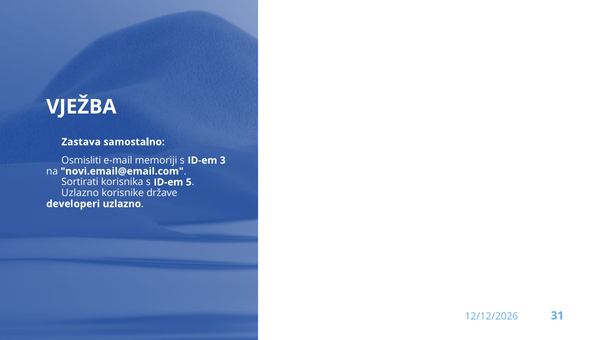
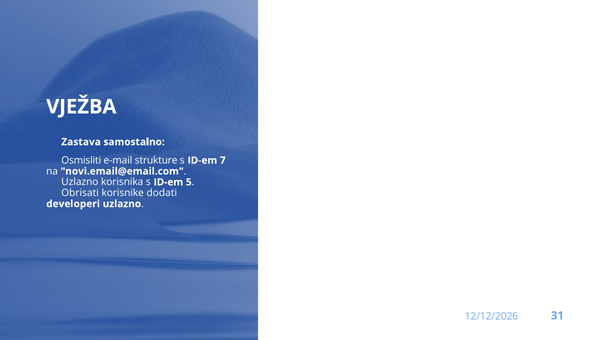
memoriji: memoriji -> strukture
3: 3 -> 7
Sortirati at (80, 182): Sortirati -> Uzlazno
Uzlazno at (80, 193): Uzlazno -> Obrisati
države: države -> dodati
